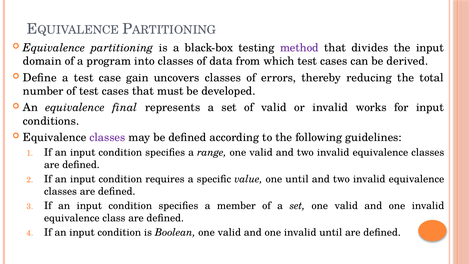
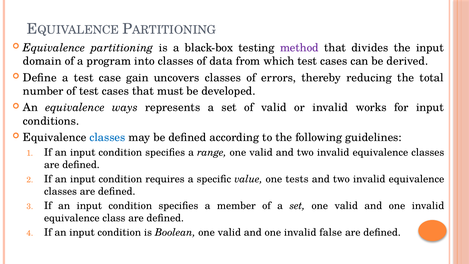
final: final -> ways
classes at (107, 137) colour: purple -> blue
one until: until -> tests
invalid until: until -> false
